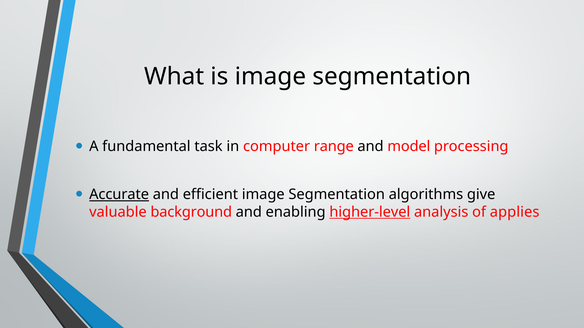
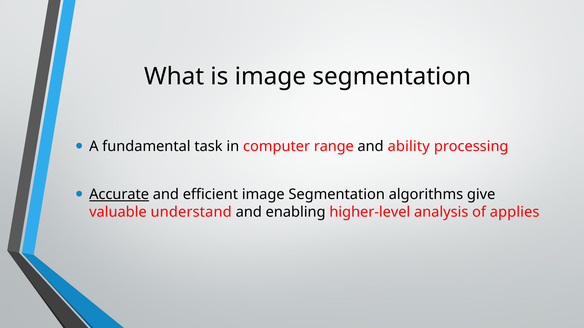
model: model -> ability
background: background -> understand
higher-level underline: present -> none
